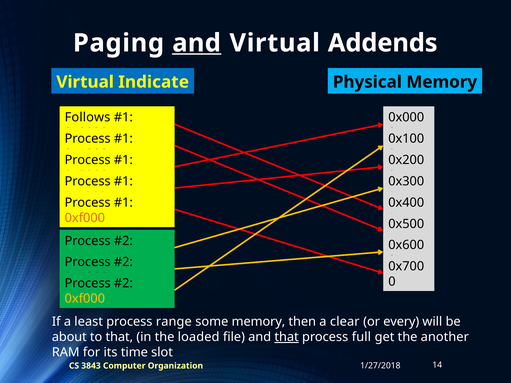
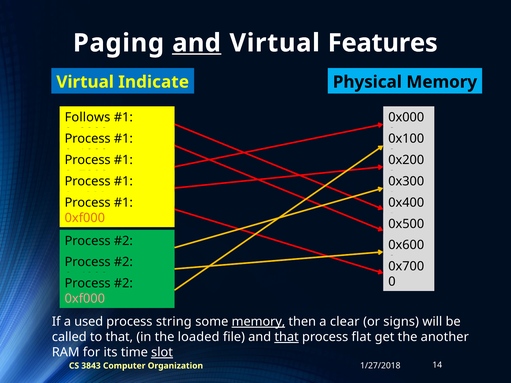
Addends: Addends -> Features
0xf000 at (85, 299) colour: yellow -> pink
least: least -> used
range: range -> string
memory at (258, 322) underline: none -> present
every: every -> signs
about: about -> called
full: full -> flat
slot underline: none -> present
